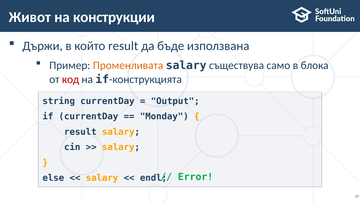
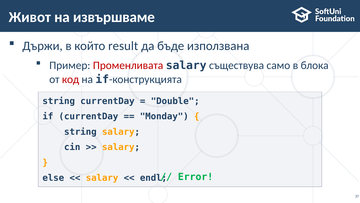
конструкции: конструкции -> извършваме
Променливата colour: orange -> red
Output: Output -> Double
result at (80, 132): result -> string
